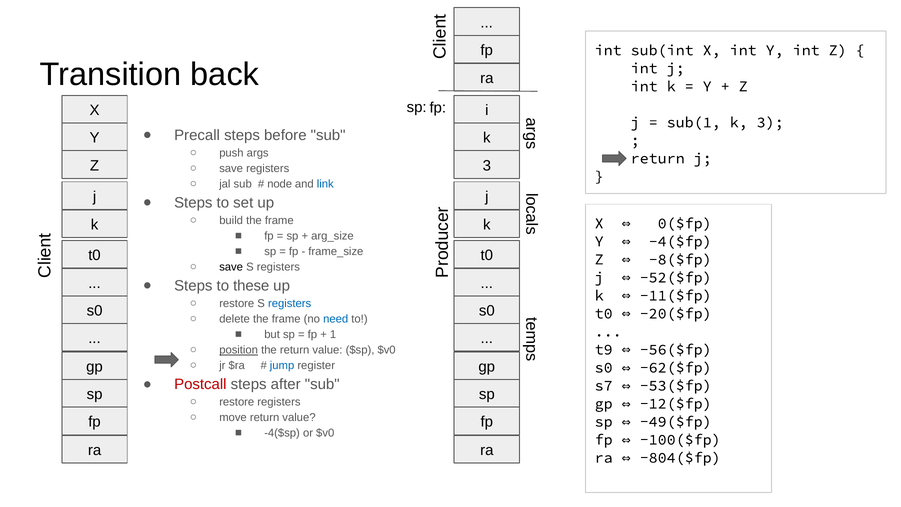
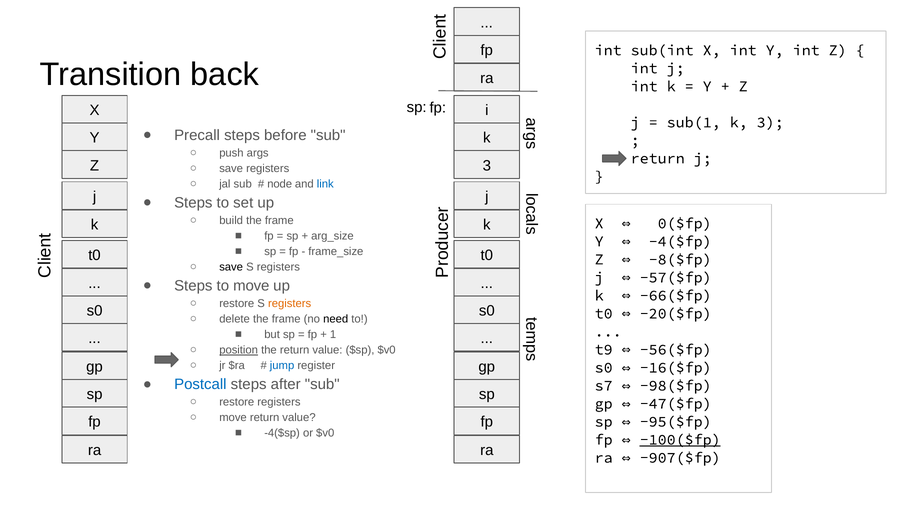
-52($fp: -52($fp -> -57($fp
to these: these -> move
-11($fp: -11($fp -> -66($fp
registers at (290, 303) colour: blue -> orange
need colour: blue -> black
-62($fp: -62($fp -> -16($fp
Postcall colour: red -> blue
-53($fp: -53($fp -> -98($fp
-12($fp: -12($fp -> -47($fp
-49($fp: -49($fp -> -95($fp
-100($fp underline: none -> present
-804($fp: -804($fp -> -907($fp
